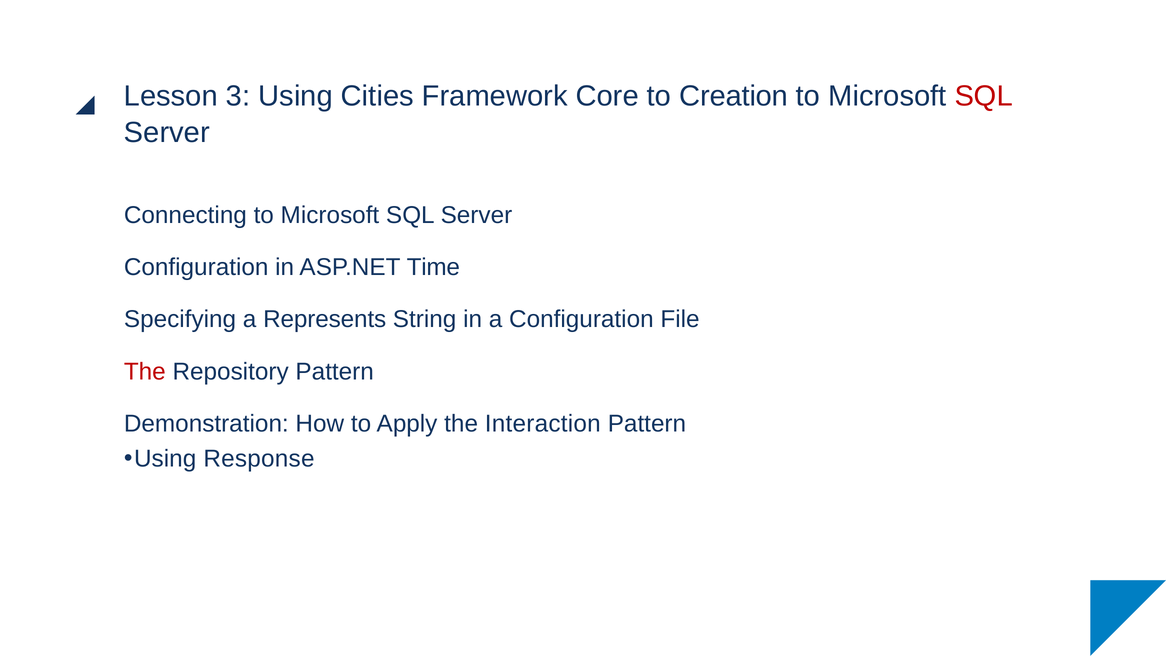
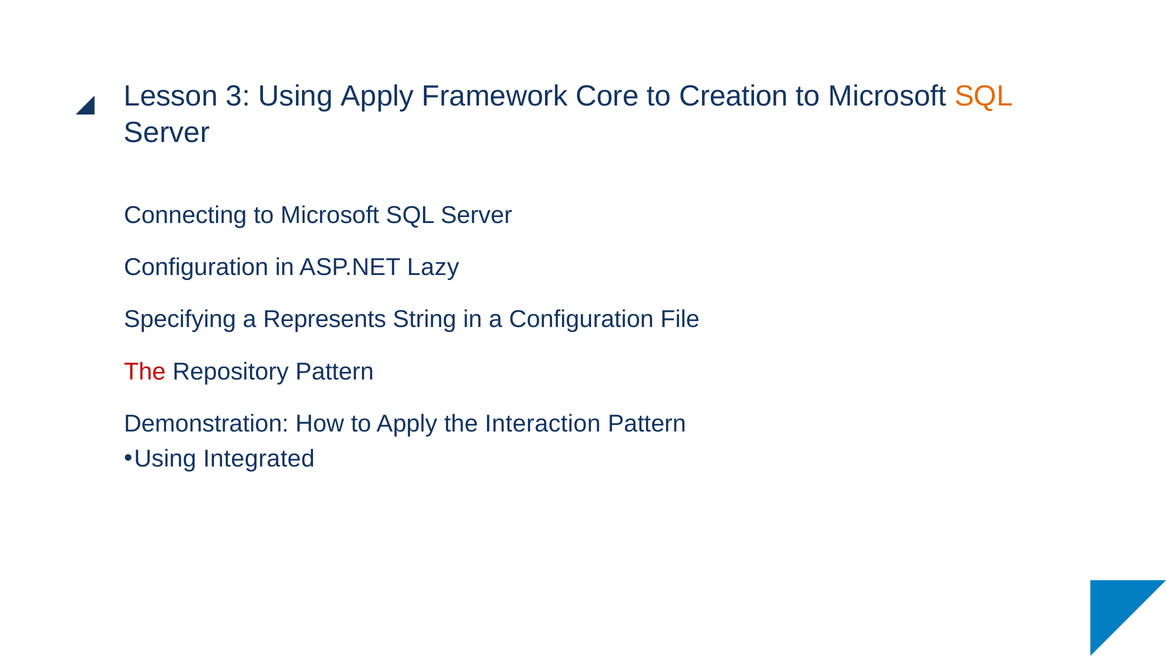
Using Cities: Cities -> Apply
SQL at (984, 96) colour: red -> orange
Time: Time -> Lazy
Response: Response -> Integrated
